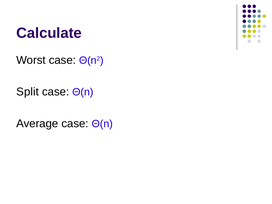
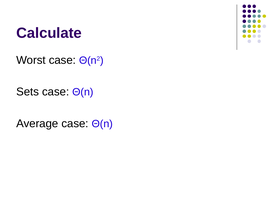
Split: Split -> Sets
